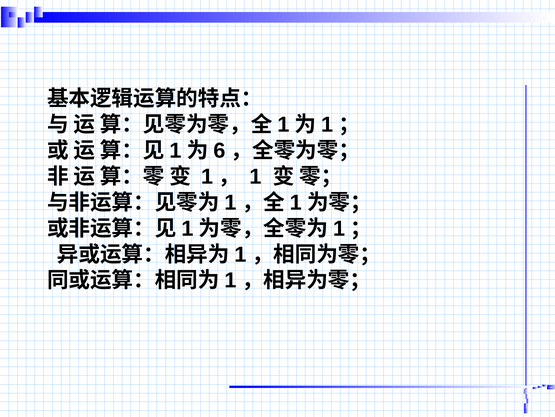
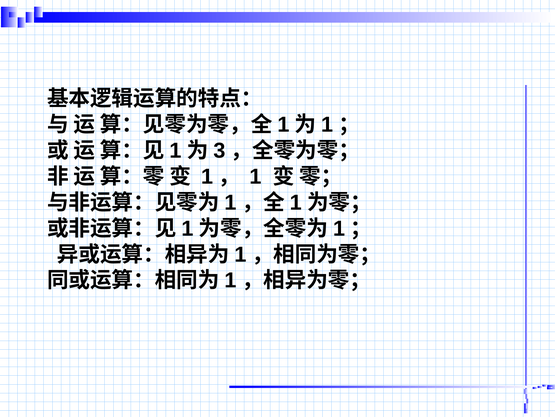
6: 6 -> 3
